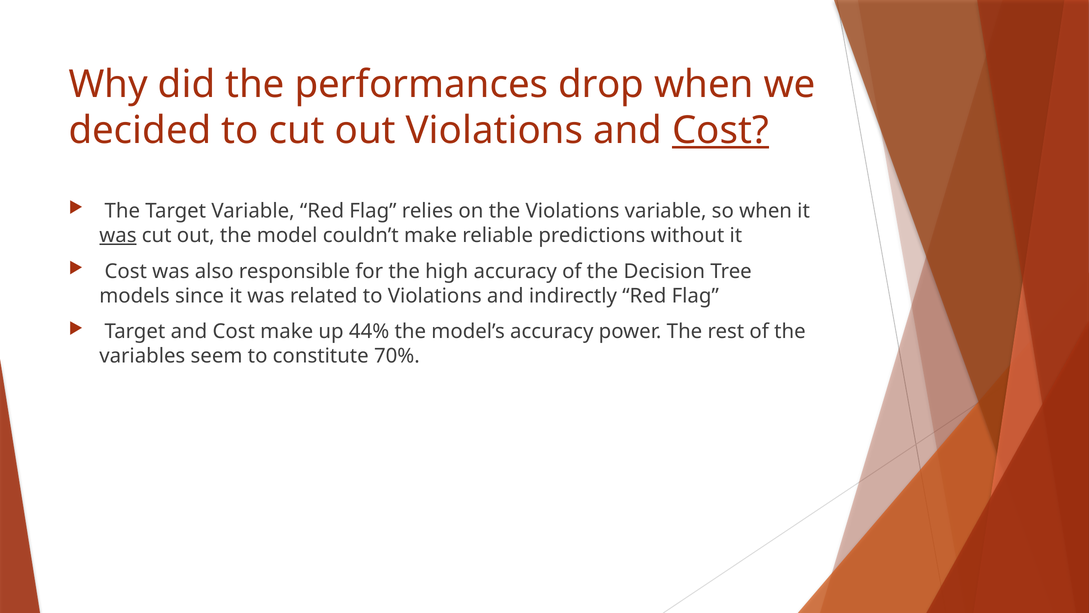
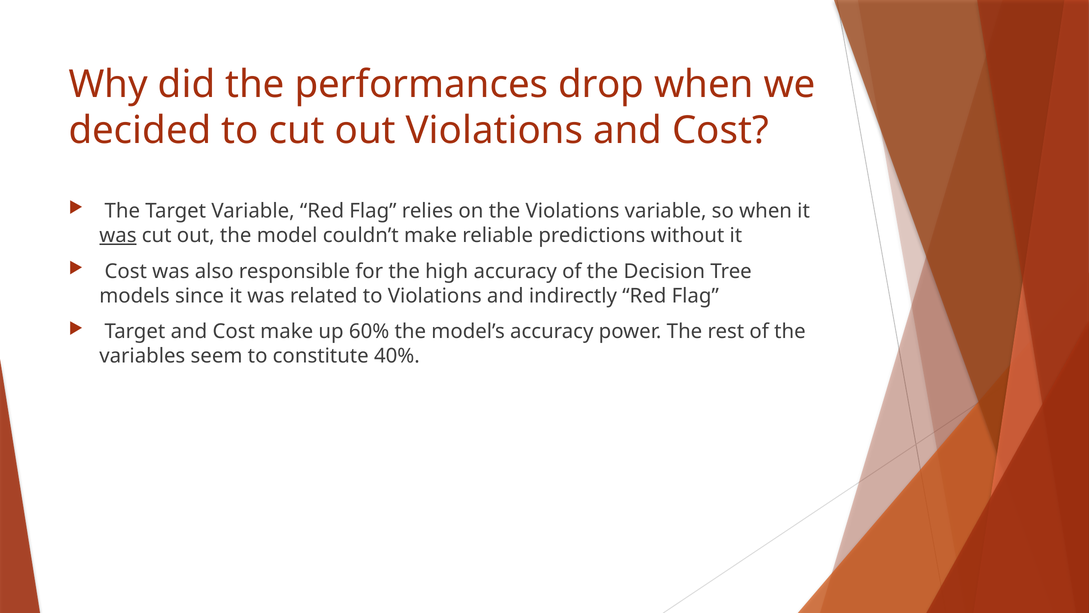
Cost at (720, 131) underline: present -> none
44%: 44% -> 60%
70%: 70% -> 40%
